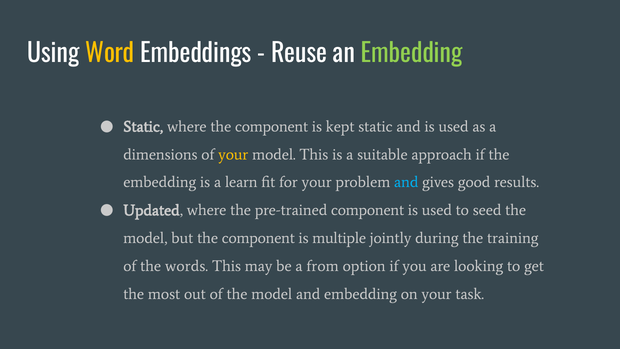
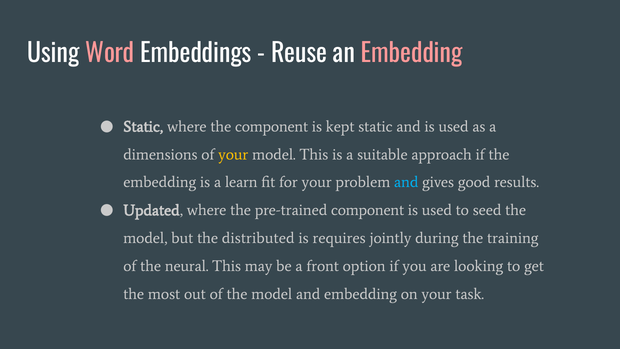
Word colour: yellow -> pink
Embedding at (412, 54) colour: light green -> pink
but the component: component -> distributed
multiple: multiple -> requires
words: words -> neural
from: from -> front
